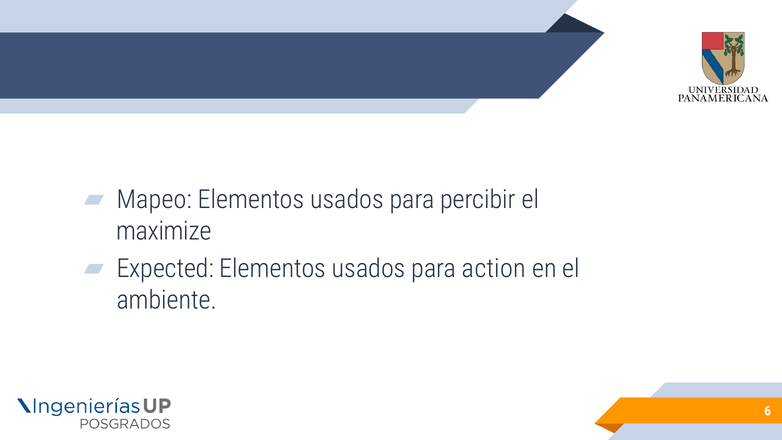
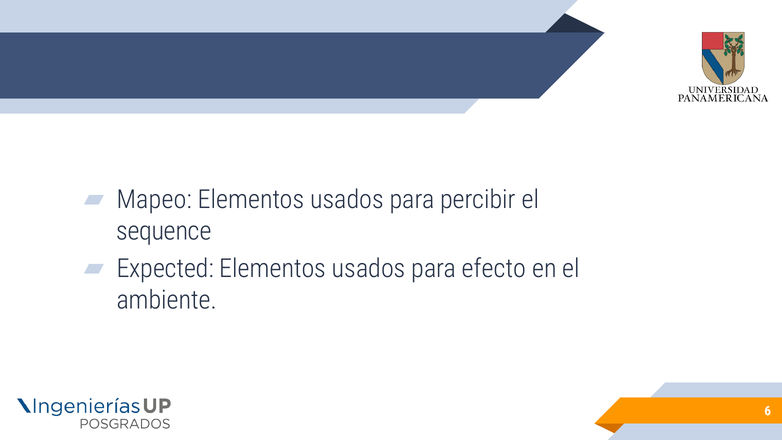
maximize: maximize -> sequence
action: action -> efecto
